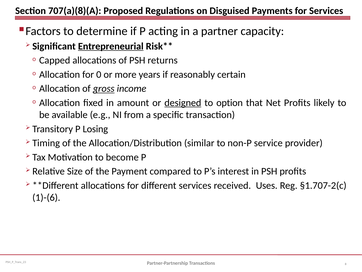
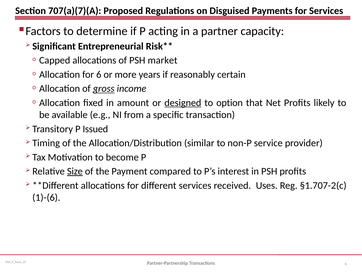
707(a)(8)(A: 707(a)(8)(A -> 707(a)(7)(A
Entrepreneurial underline: present -> none
returns: returns -> market
0: 0 -> 6
Losing: Losing -> Issued
Size underline: none -> present
